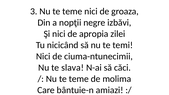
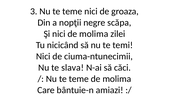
izbăvi: izbăvi -> scăpa
nici de apropia: apropia -> molima
